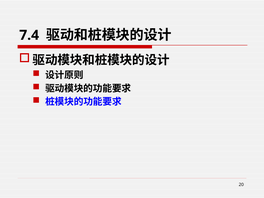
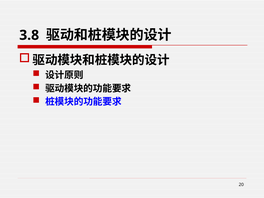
7.4: 7.4 -> 3.8
